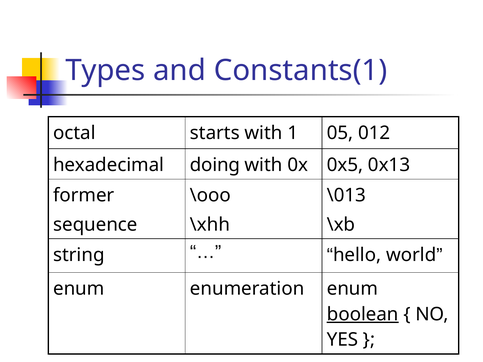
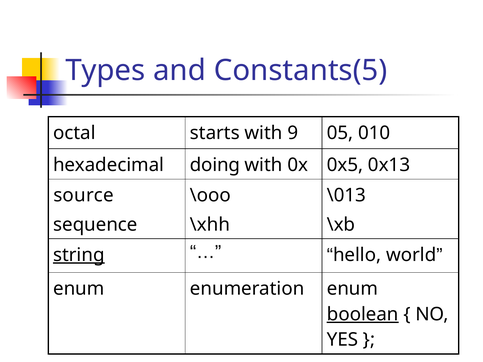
Constants(1: Constants(1 -> Constants(5
1: 1 -> 9
012: 012 -> 010
former: former -> source
string underline: none -> present
